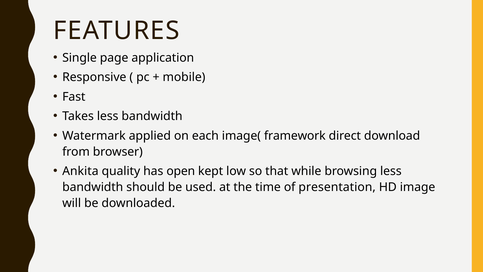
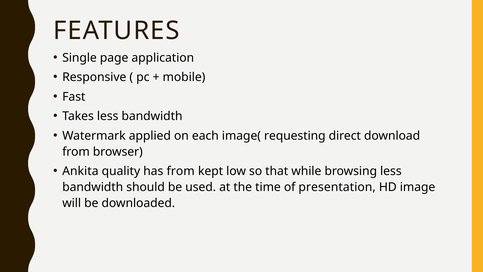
framework: framework -> requesting
has open: open -> from
